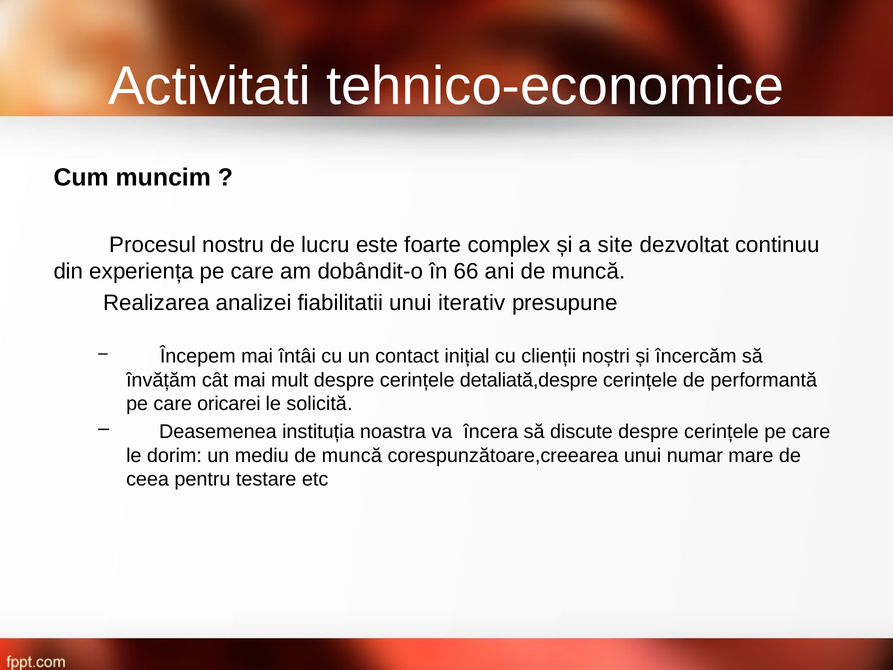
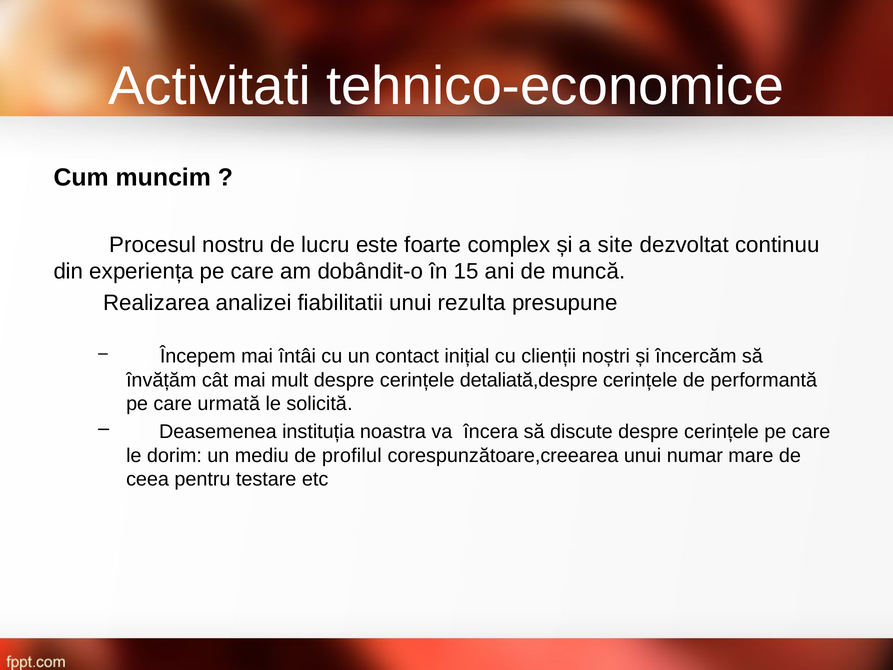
66: 66 -> 15
iterativ: iterativ -> rezulta
oricarei: oricarei -> urmată
mediu de muncă: muncă -> profilul
